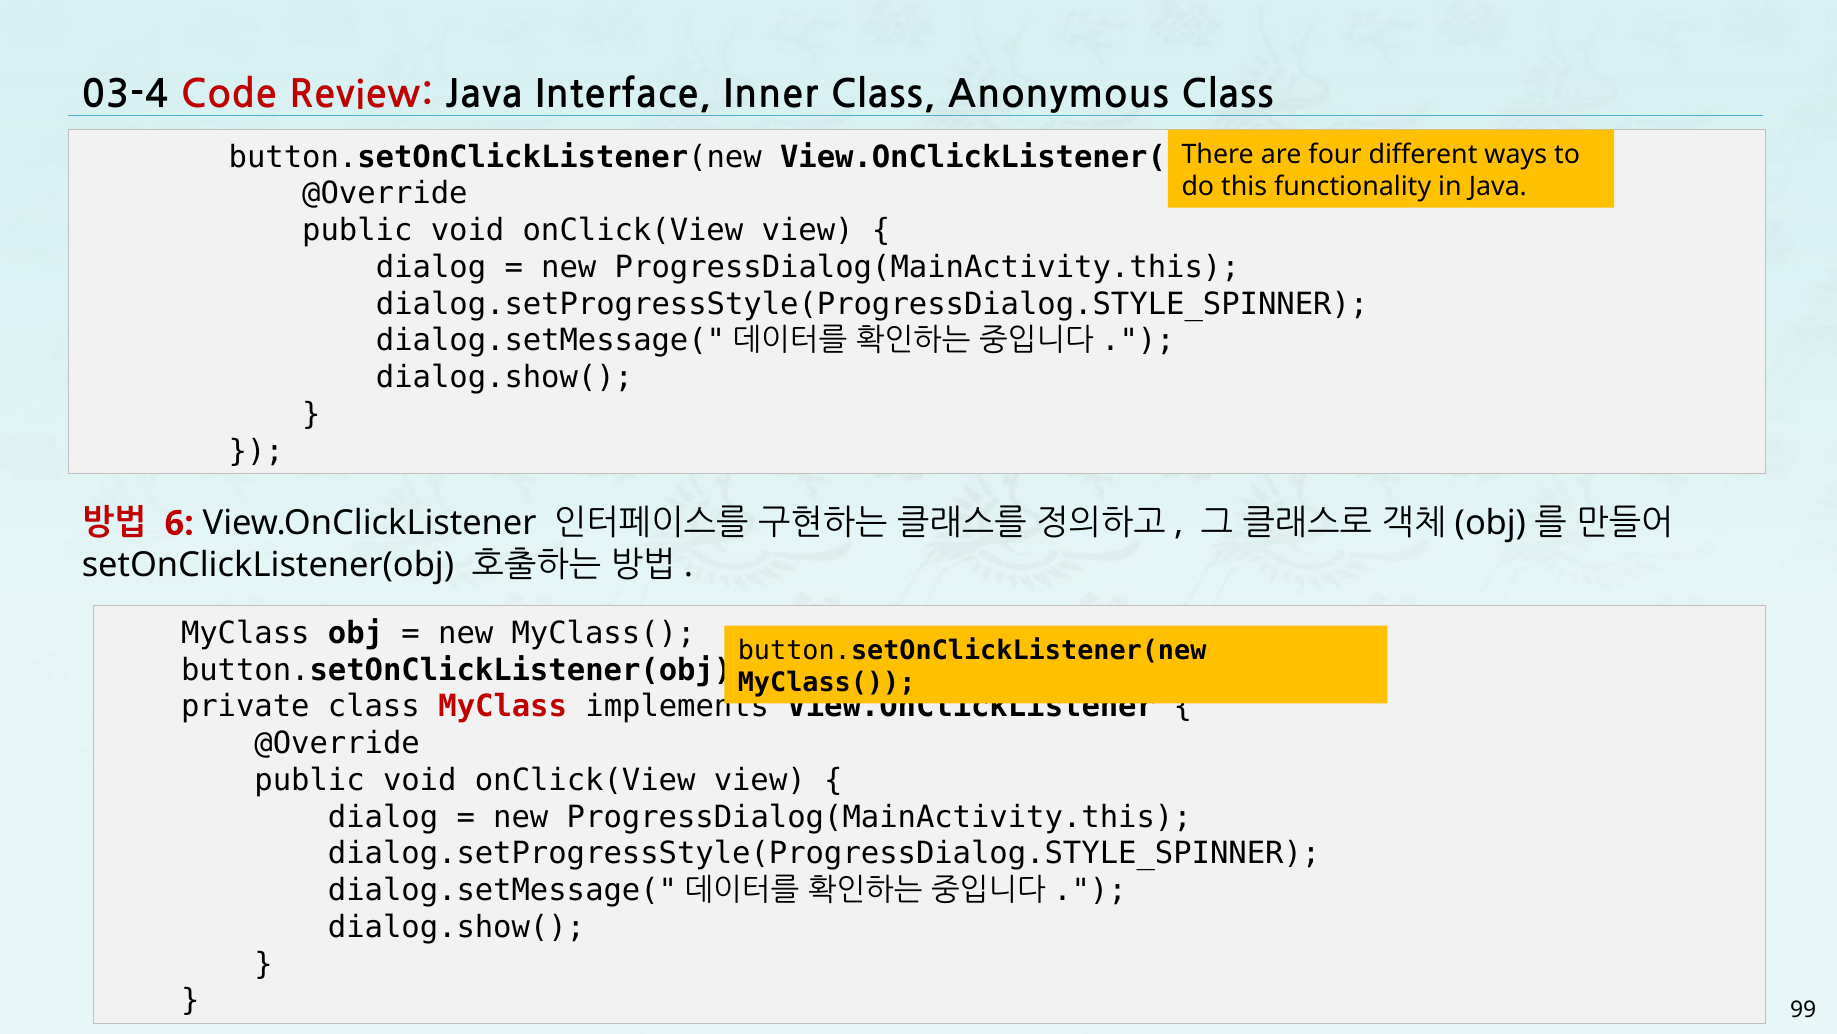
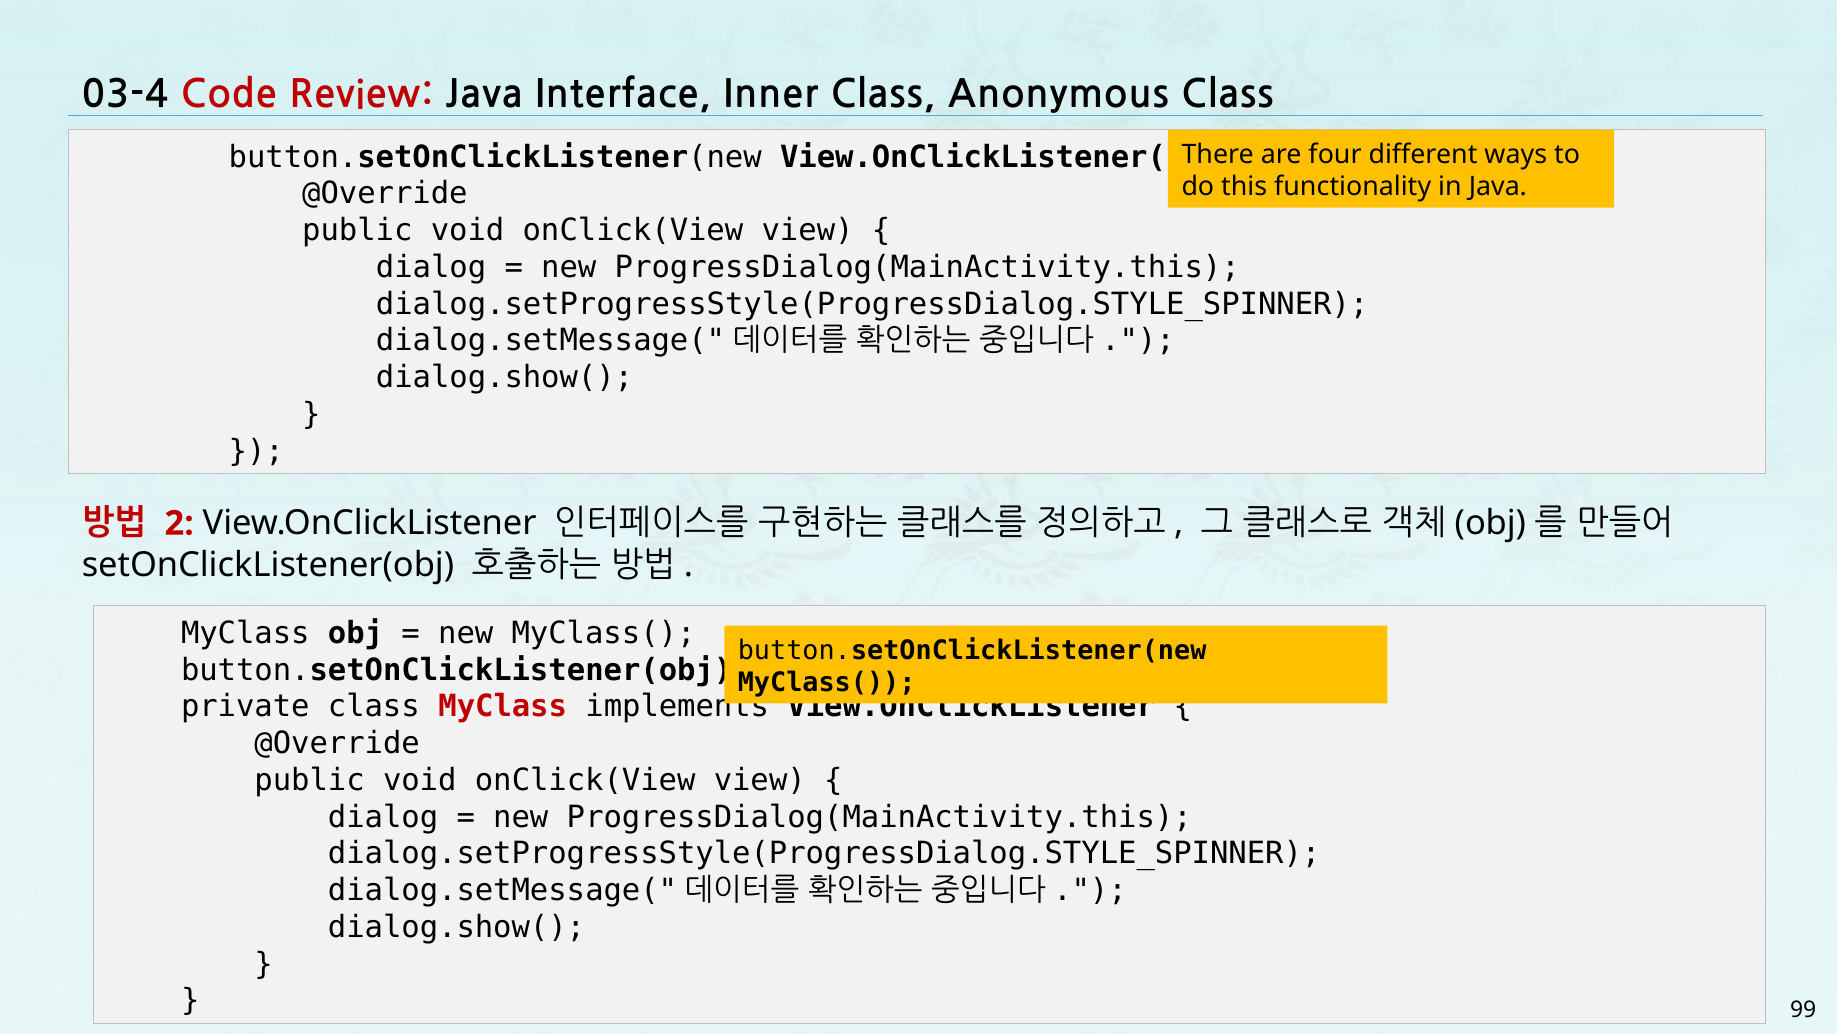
6: 6 -> 2
